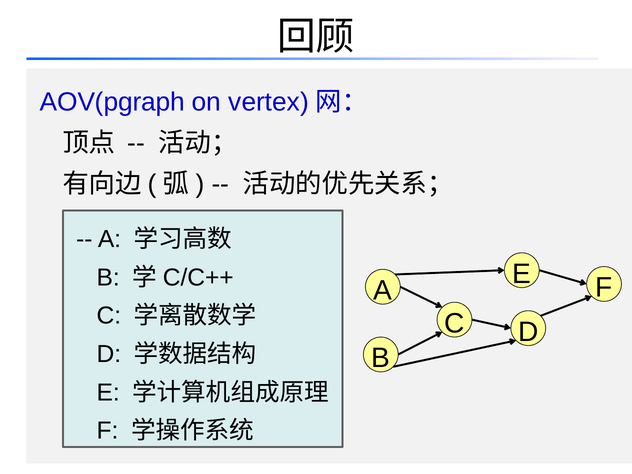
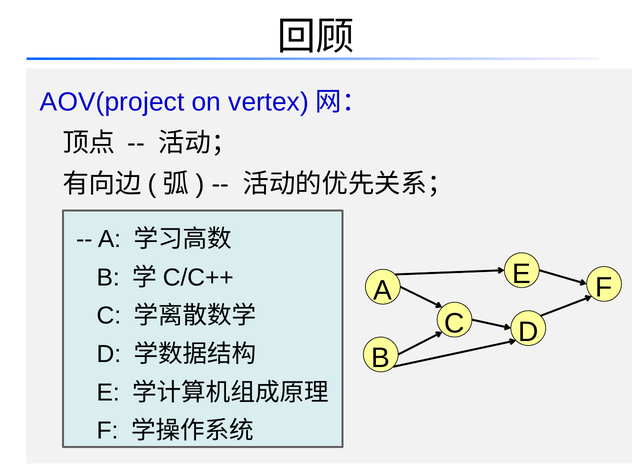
AOV(pgraph: AOV(pgraph -> AOV(project
